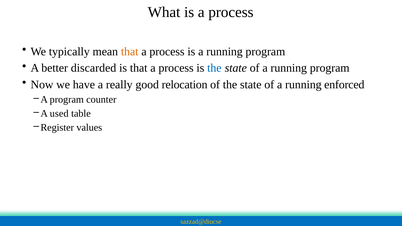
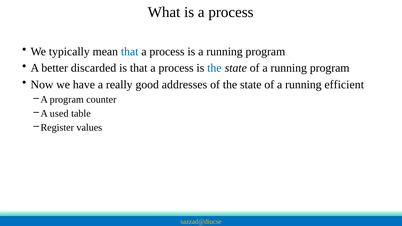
that at (130, 52) colour: orange -> blue
relocation: relocation -> addresses
enforced: enforced -> efficient
